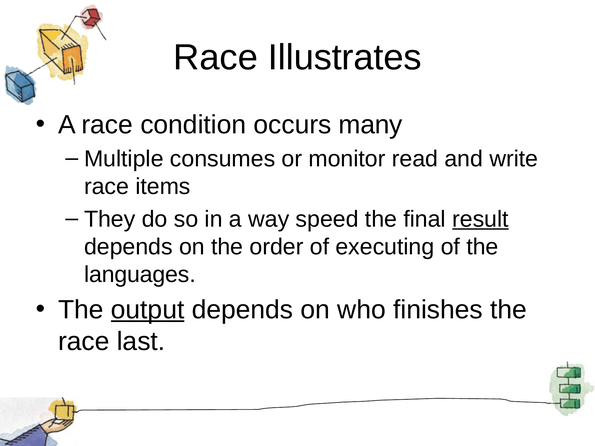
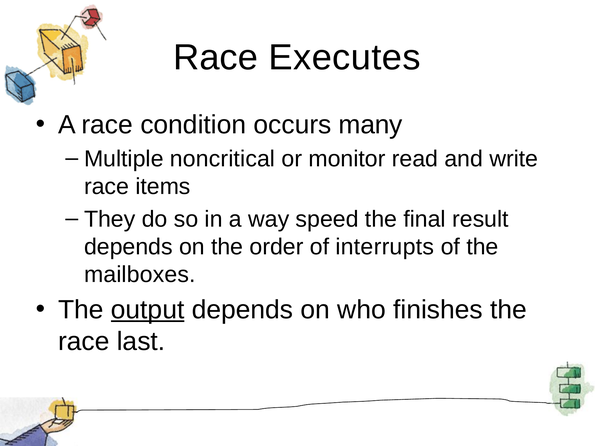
Illustrates: Illustrates -> Executes
consumes: consumes -> noncritical
result underline: present -> none
executing: executing -> interrupts
languages: languages -> mailboxes
